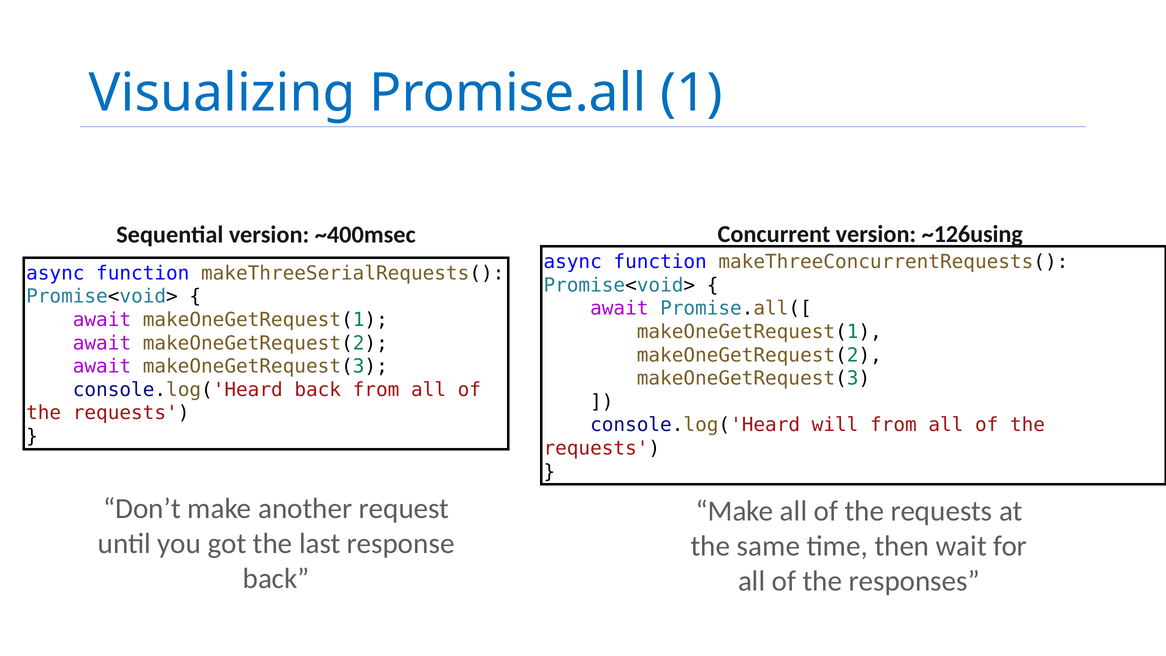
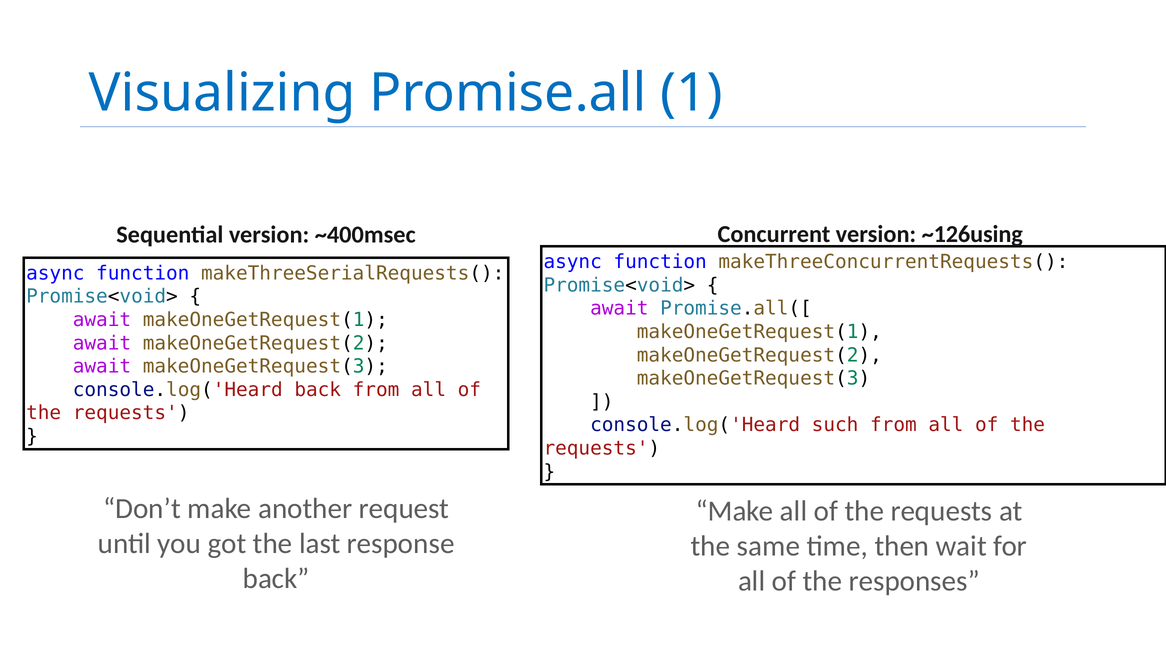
will: will -> such
